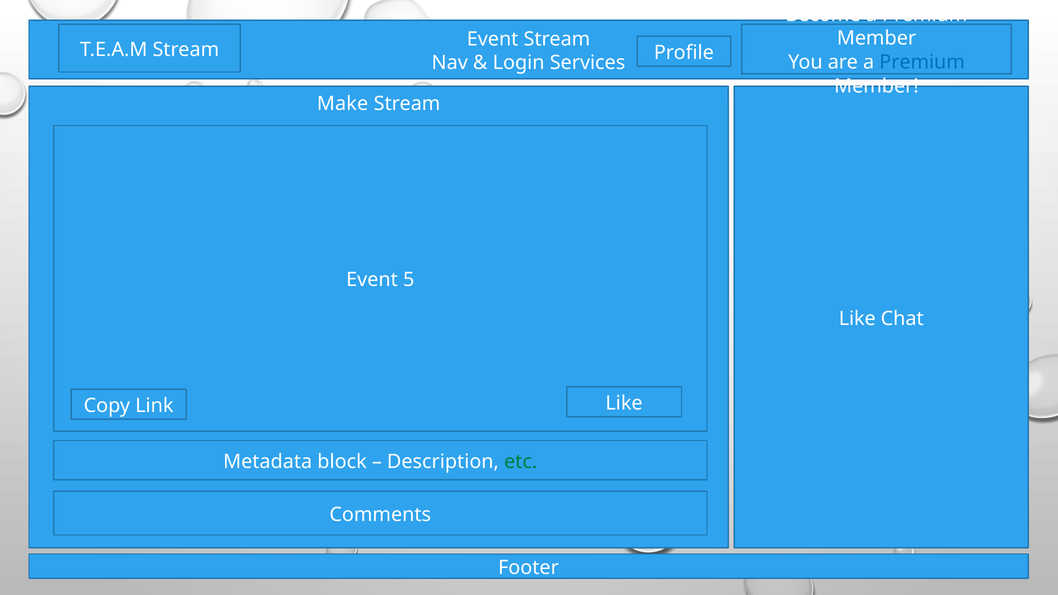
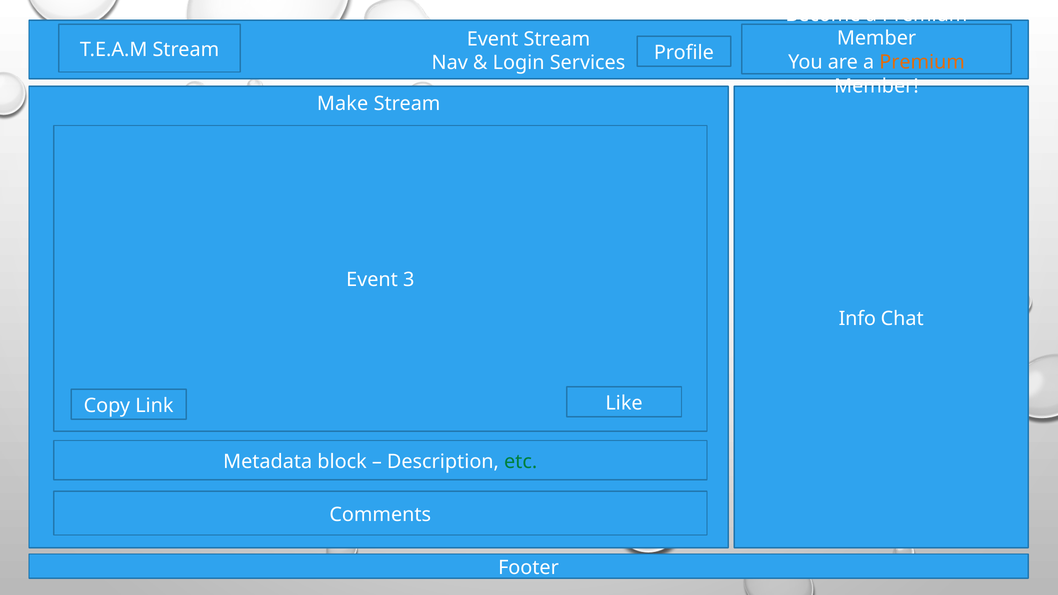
Premium at (922, 62) colour: blue -> orange
5: 5 -> 3
Like at (857, 319): Like -> Info
